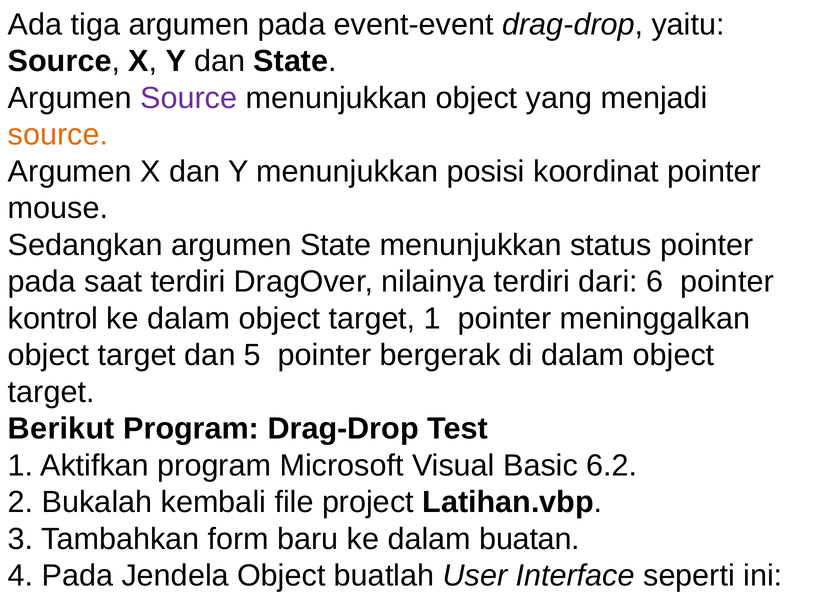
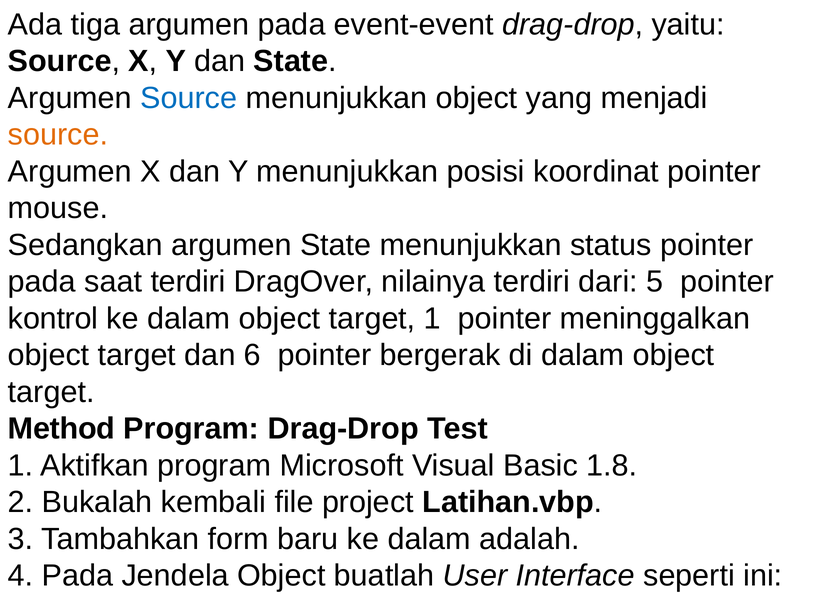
Source at (189, 98) colour: purple -> blue
6: 6 -> 5
5: 5 -> 6
Berikut: Berikut -> Method
6.2: 6.2 -> 1.8
buatan: buatan -> adalah
